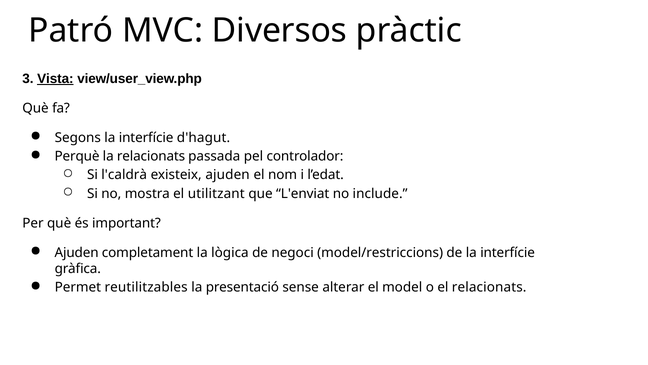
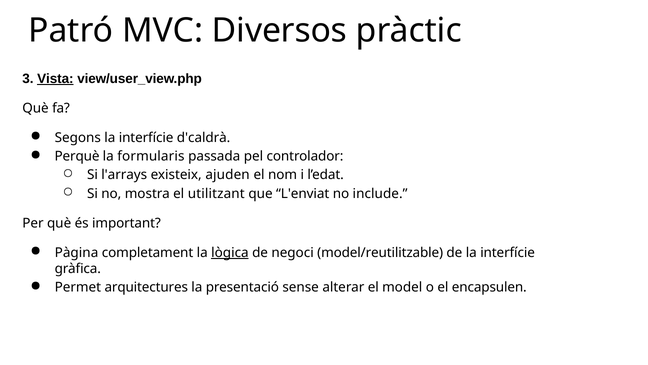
d'hagut: d'hagut -> d'caldrà
la relacionats: relacionats -> formularis
l'caldrà: l'caldrà -> l'arrays
Ajuden at (77, 252): Ajuden -> Pàgina
lògica underline: none -> present
model/restriccions: model/restriccions -> model/reutilitzable
reutilitzables: reutilitzables -> arquitectures
el relacionats: relacionats -> encapsulen
